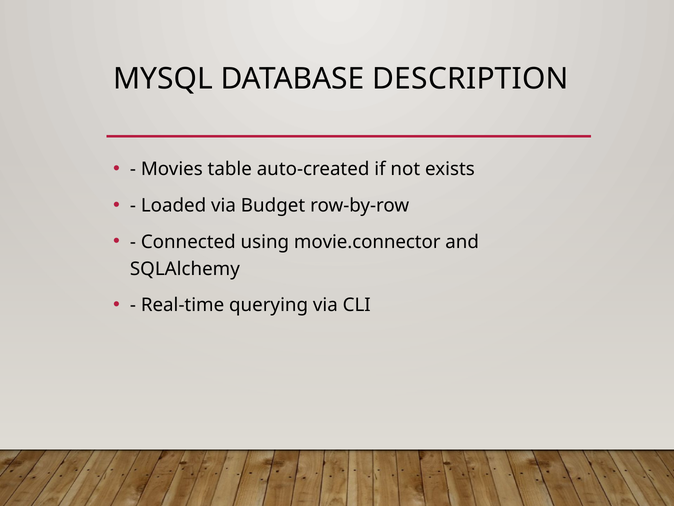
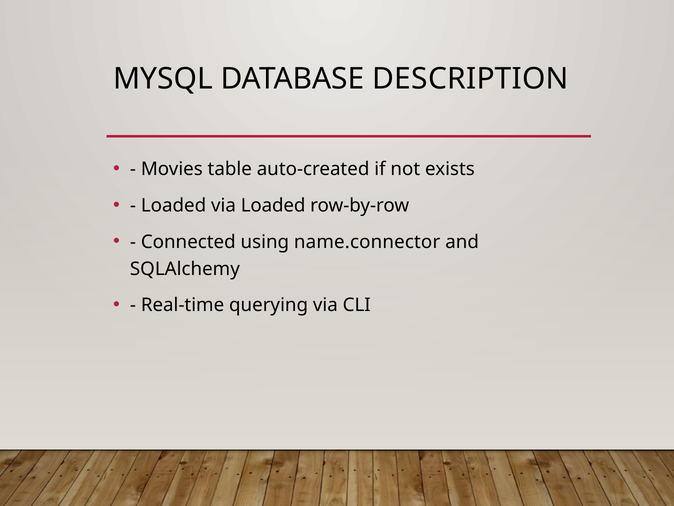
via Budget: Budget -> Loaded
movie.connector: movie.connector -> name.connector
